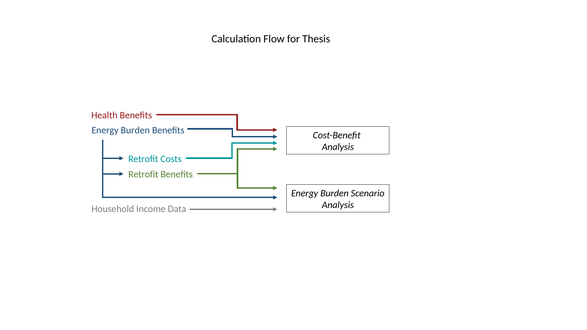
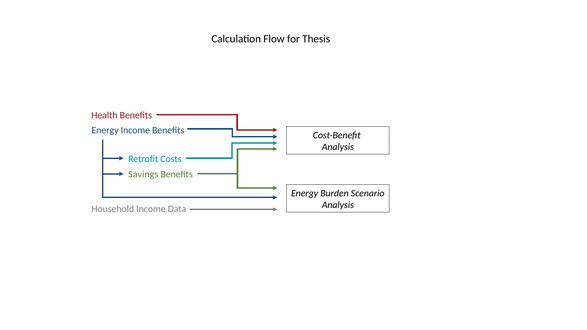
Burden at (135, 130): Burden -> Income
Retrofit at (143, 175): Retrofit -> Savings
